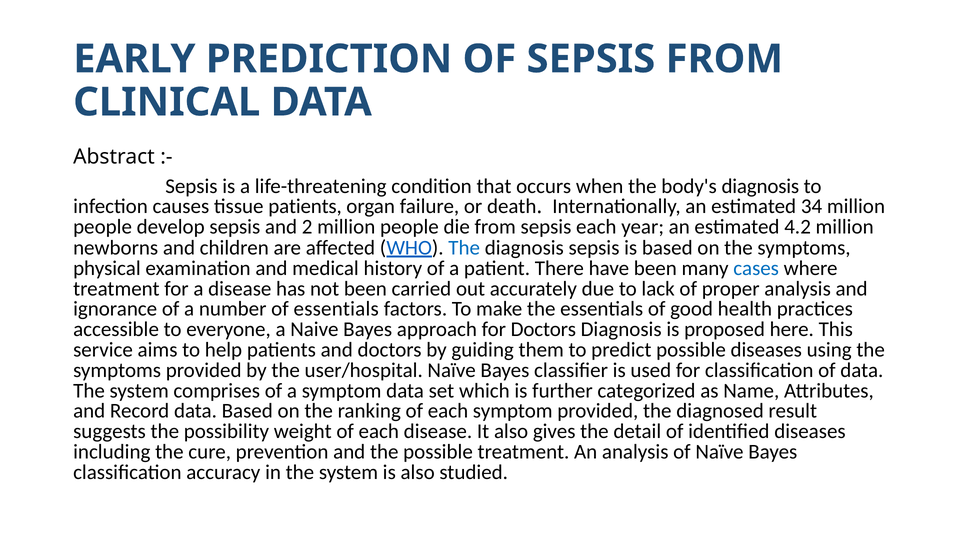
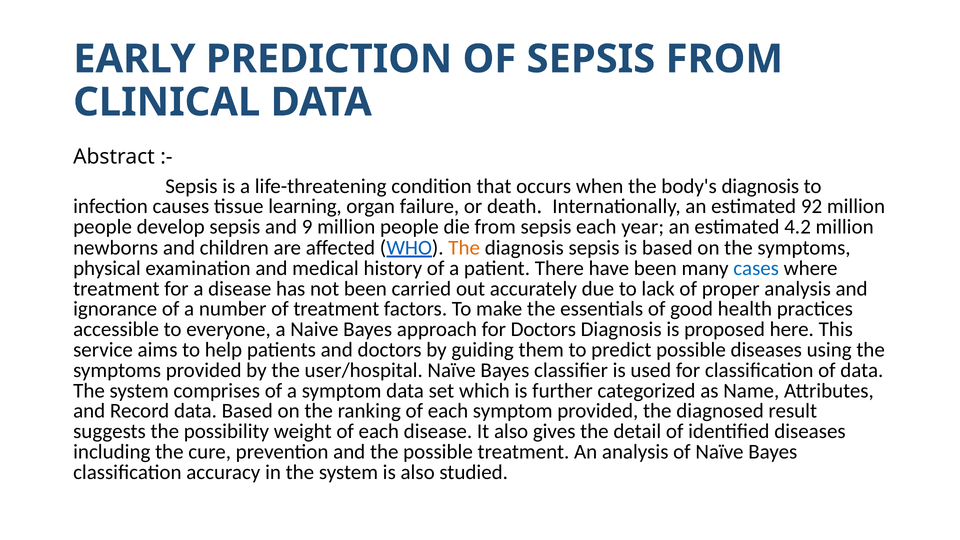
tissue patients: patients -> learning
34: 34 -> 92
2: 2 -> 9
The at (464, 248) colour: blue -> orange
of essentials: essentials -> treatment
